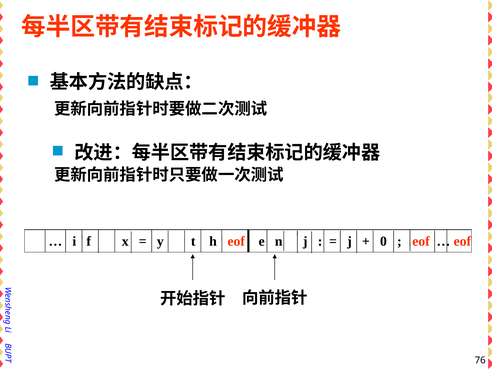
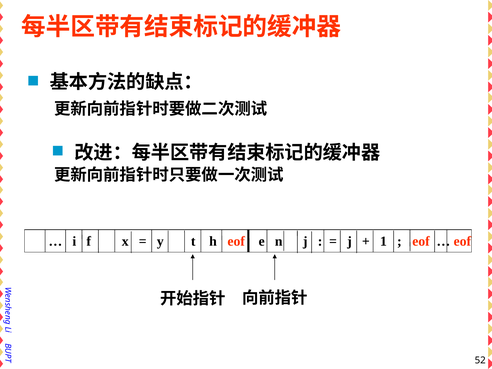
0: 0 -> 1
76: 76 -> 52
